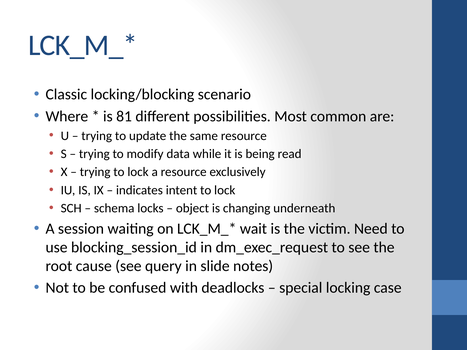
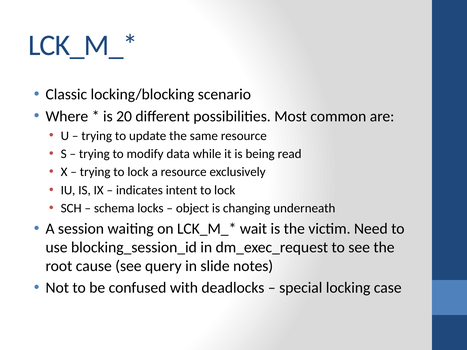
81: 81 -> 20
